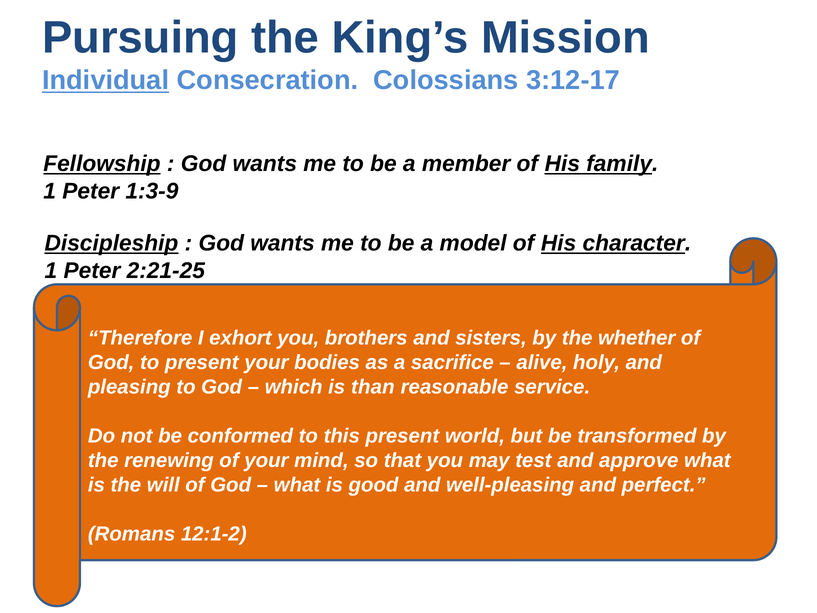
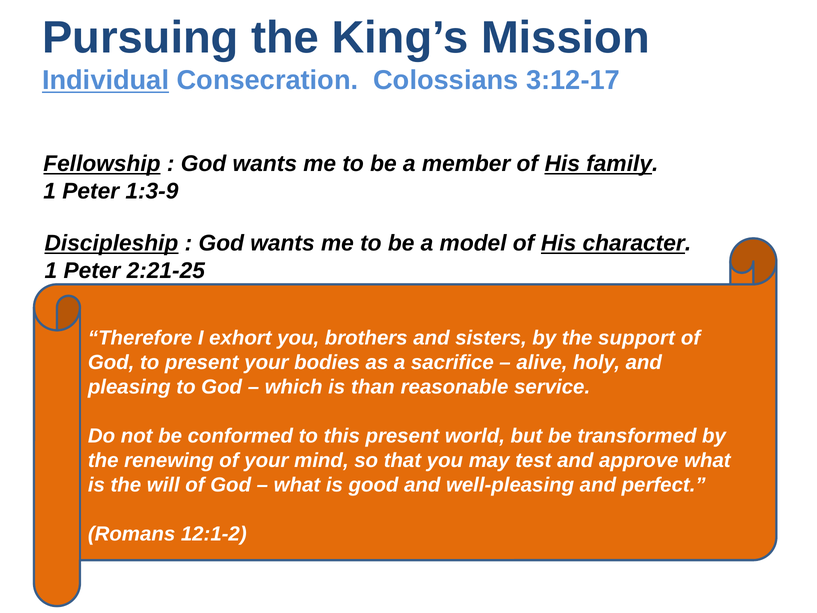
whether: whether -> support
